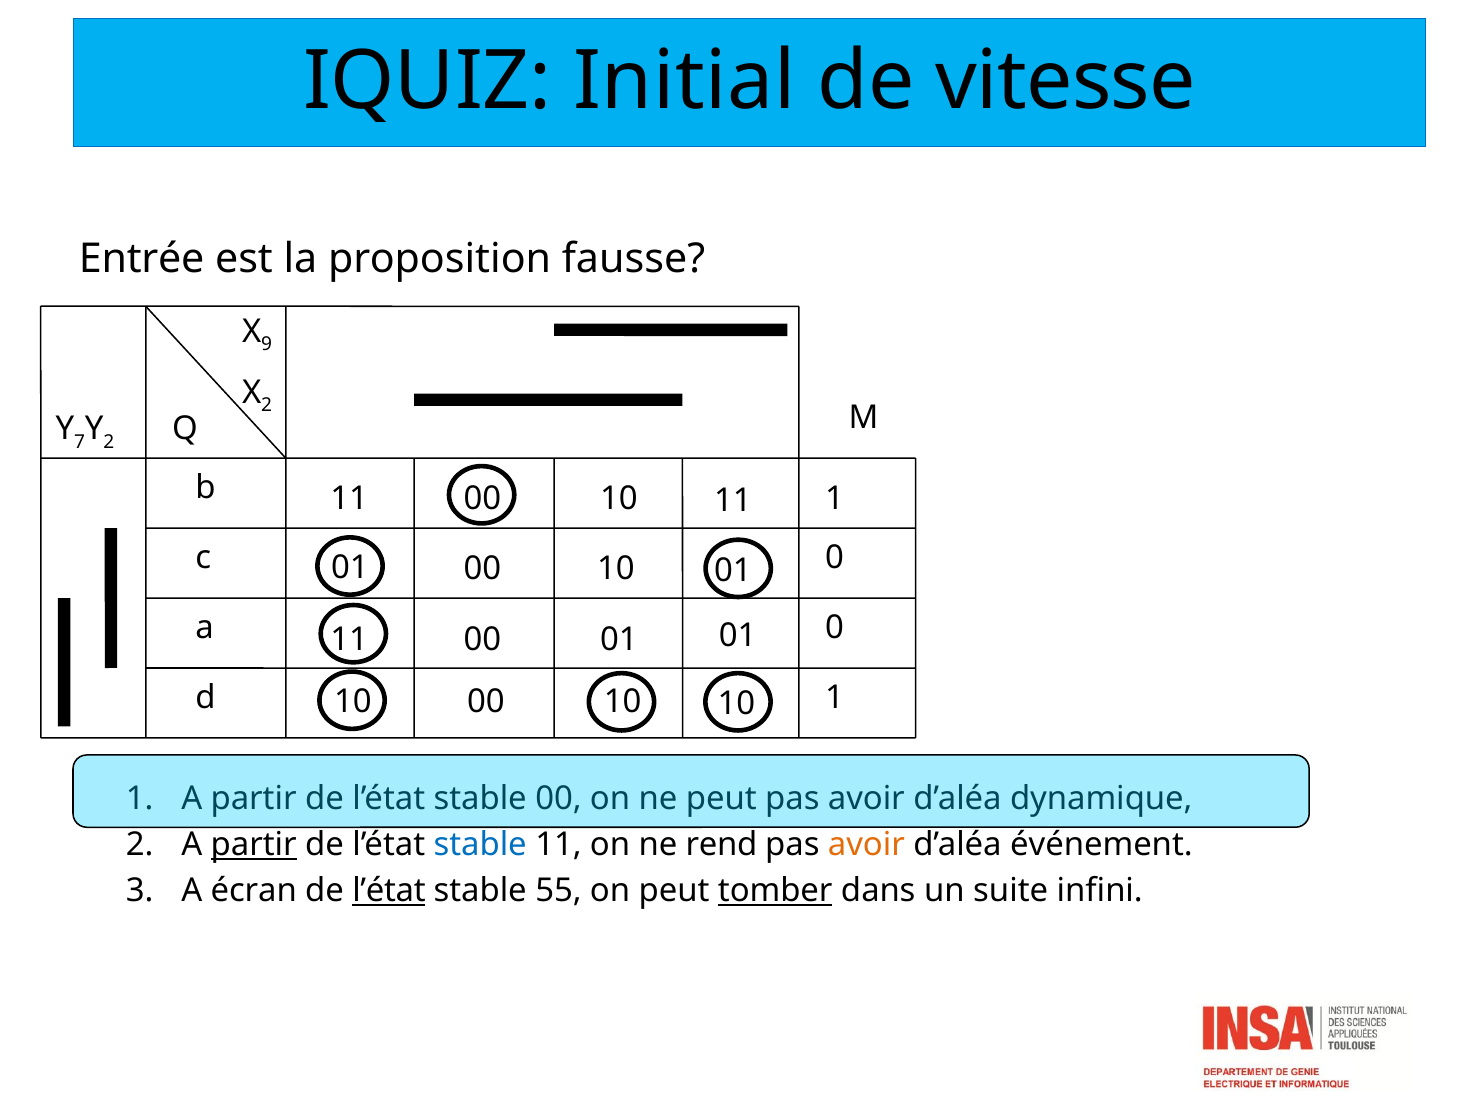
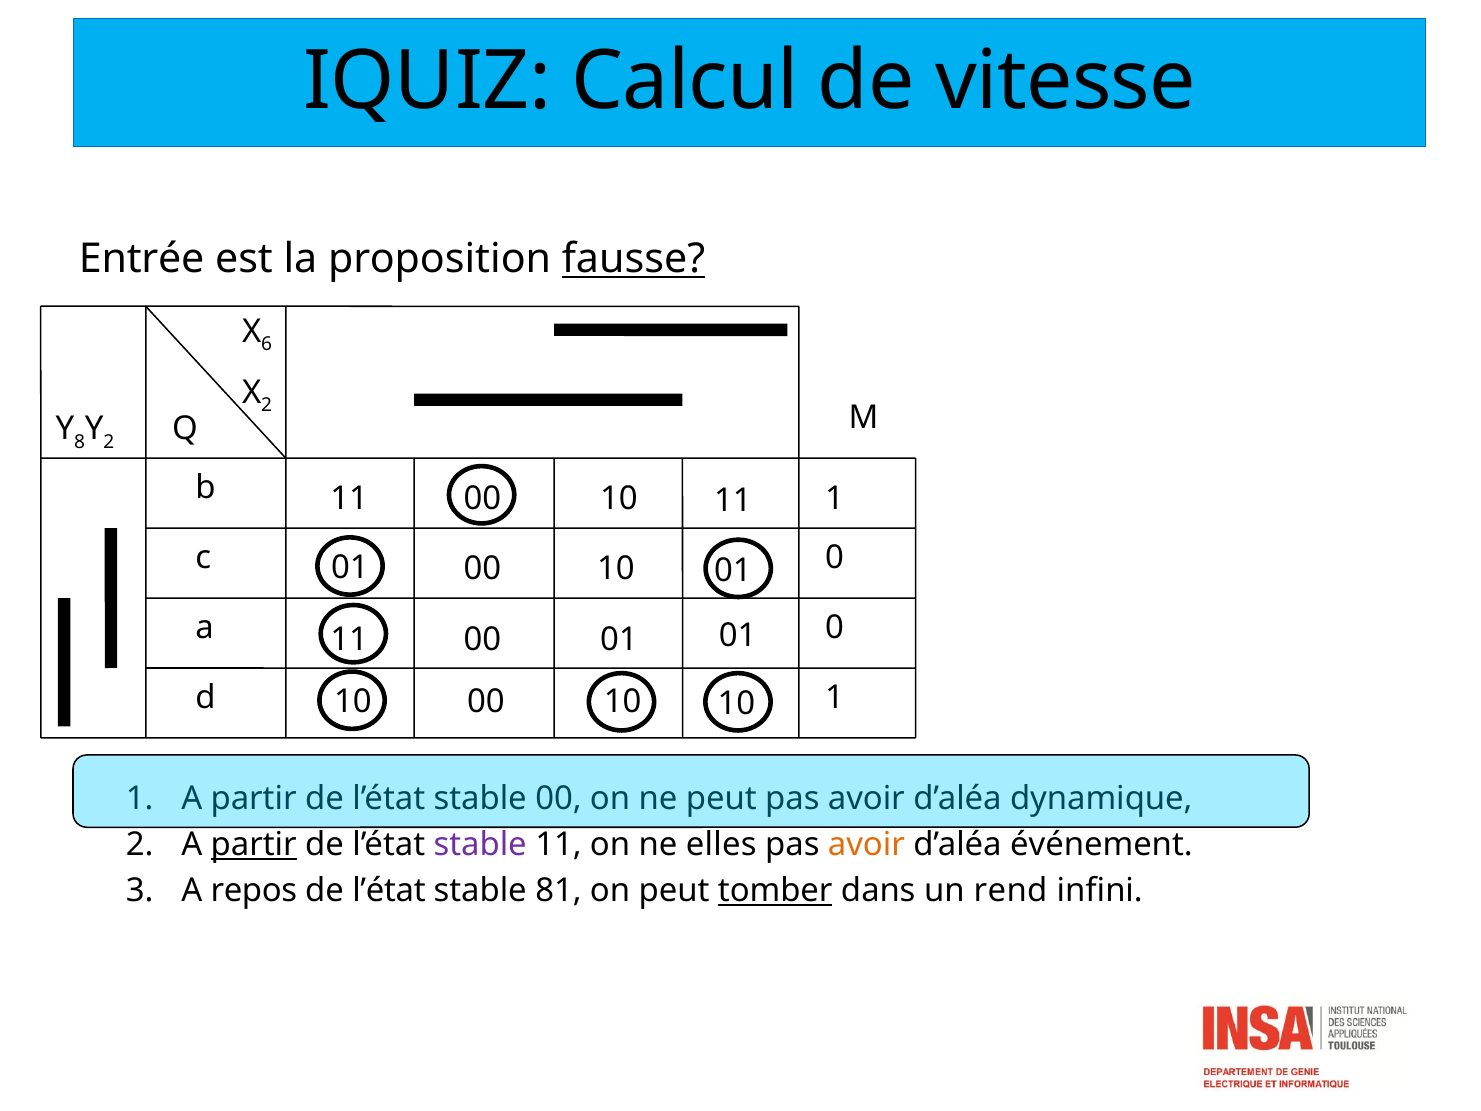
Initial: Initial -> Calcul
fausse underline: none -> present
9: 9 -> 6
7: 7 -> 8
stable at (480, 845) colour: blue -> purple
rend: rend -> elles
écran: écran -> repos
l’état at (389, 891) underline: present -> none
55: 55 -> 81
suite: suite -> rend
